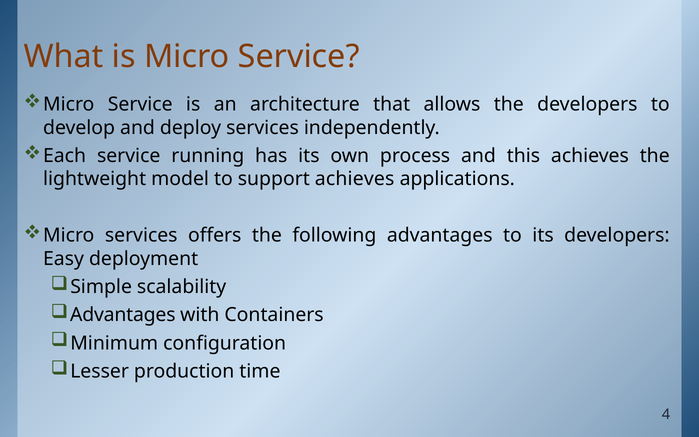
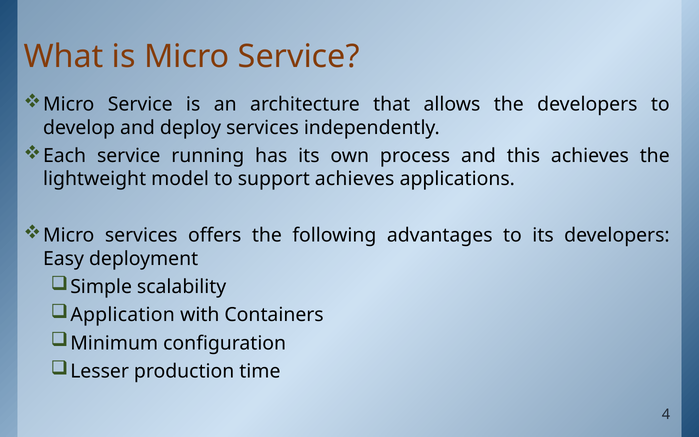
Advantages at (123, 315): Advantages -> Application
